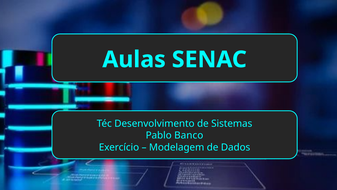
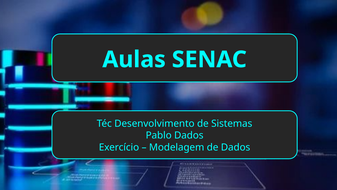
Pablo Banco: Banco -> Dados
